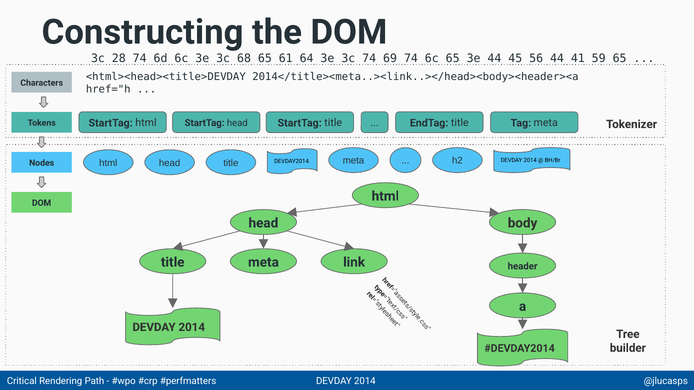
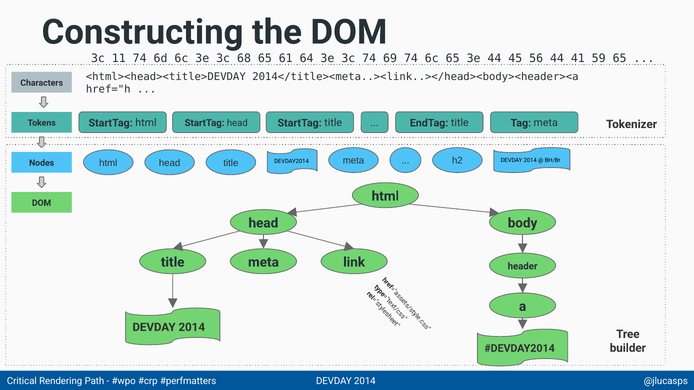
28: 28 -> 11
